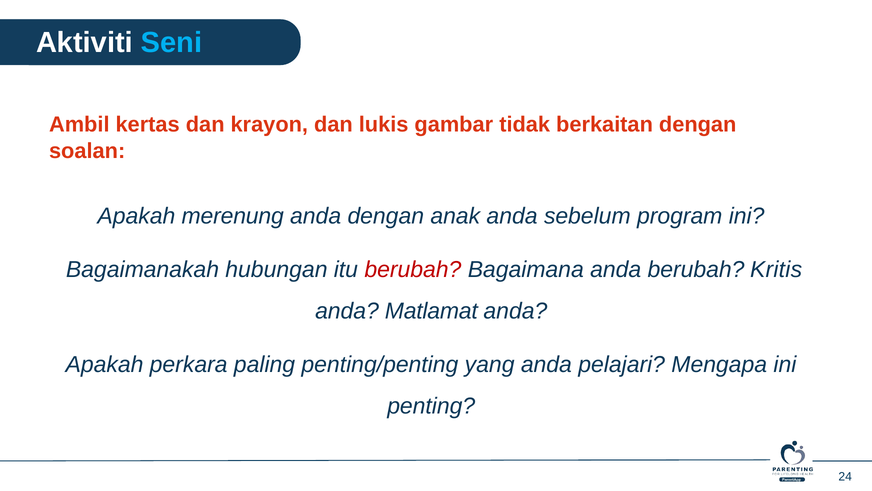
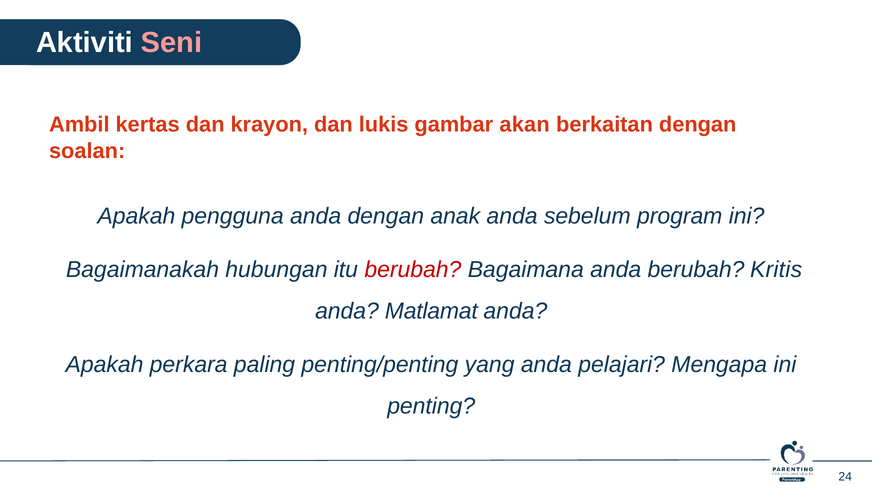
Seni colour: light blue -> pink
tidak: tidak -> akan
merenung: merenung -> pengguna
